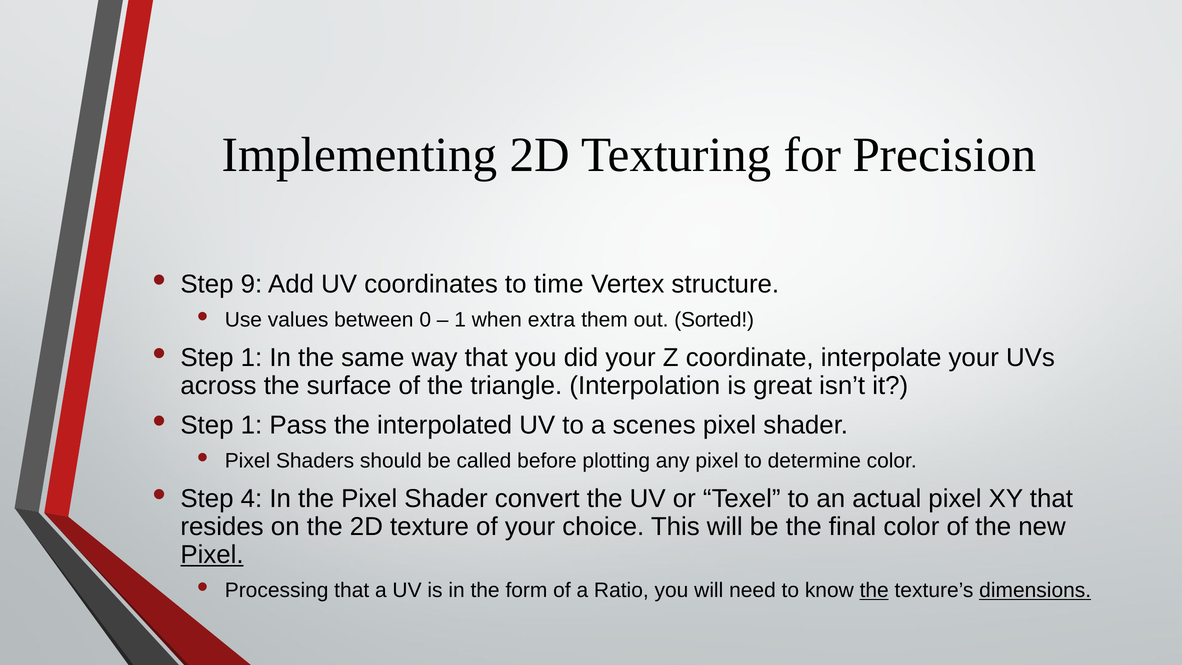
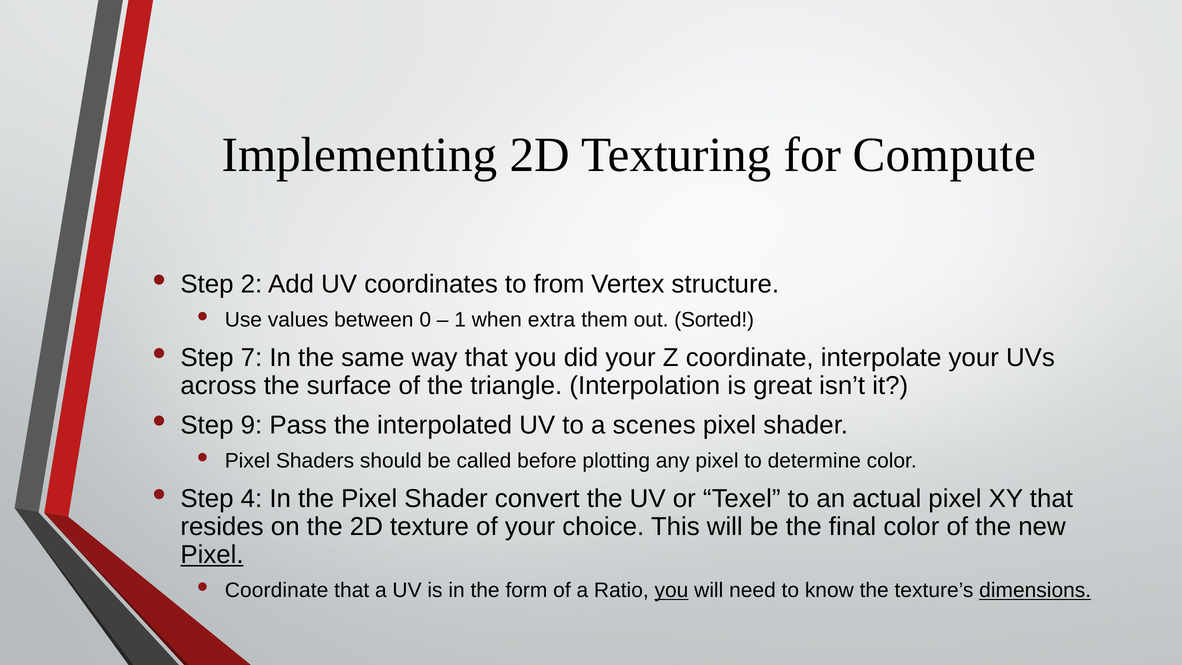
Precision: Precision -> Compute
9: 9 -> 2
time: time -> from
1 at (251, 358): 1 -> 7
1 at (251, 425): 1 -> 9
Processing at (277, 590): Processing -> Coordinate
you at (671, 590) underline: none -> present
the at (874, 590) underline: present -> none
